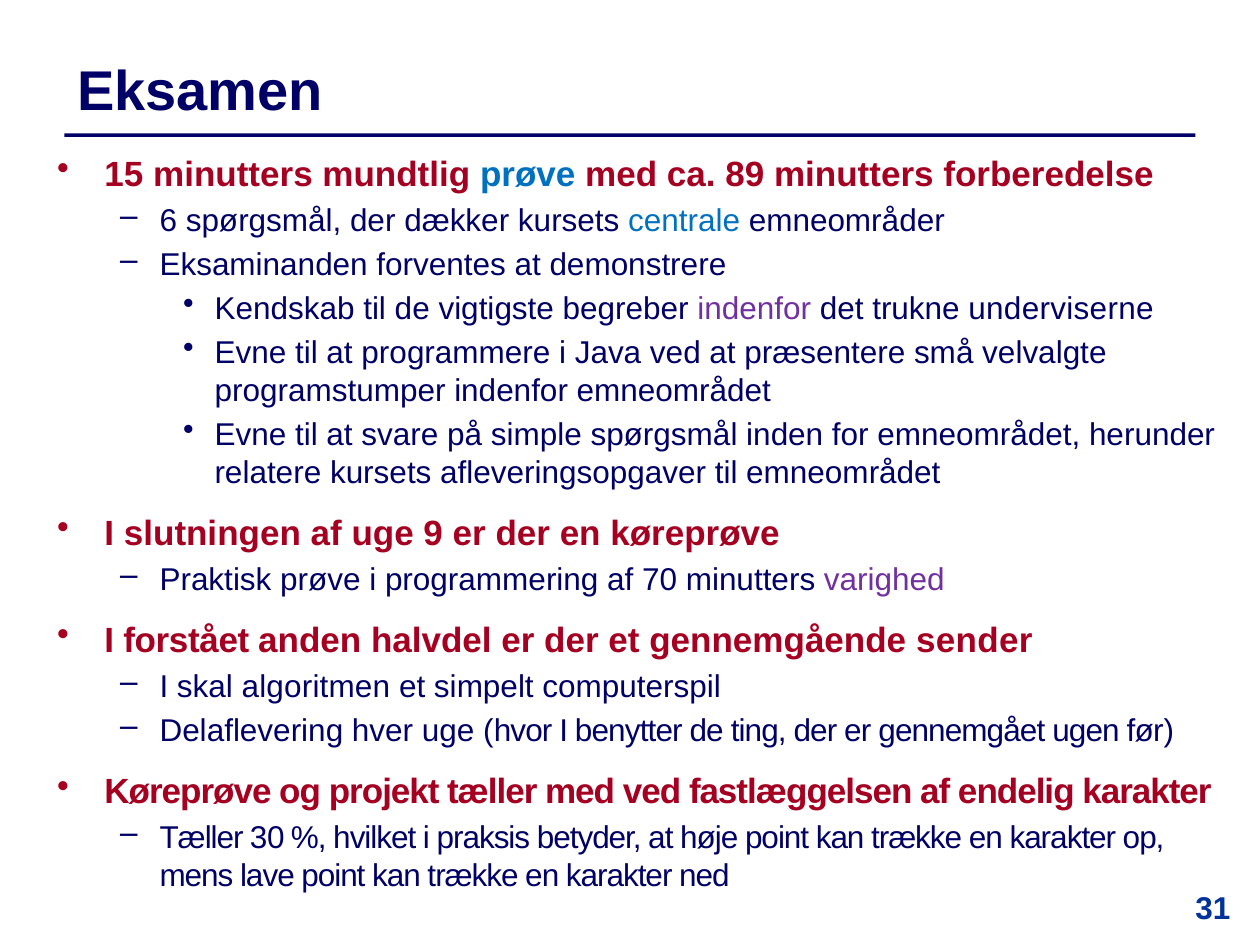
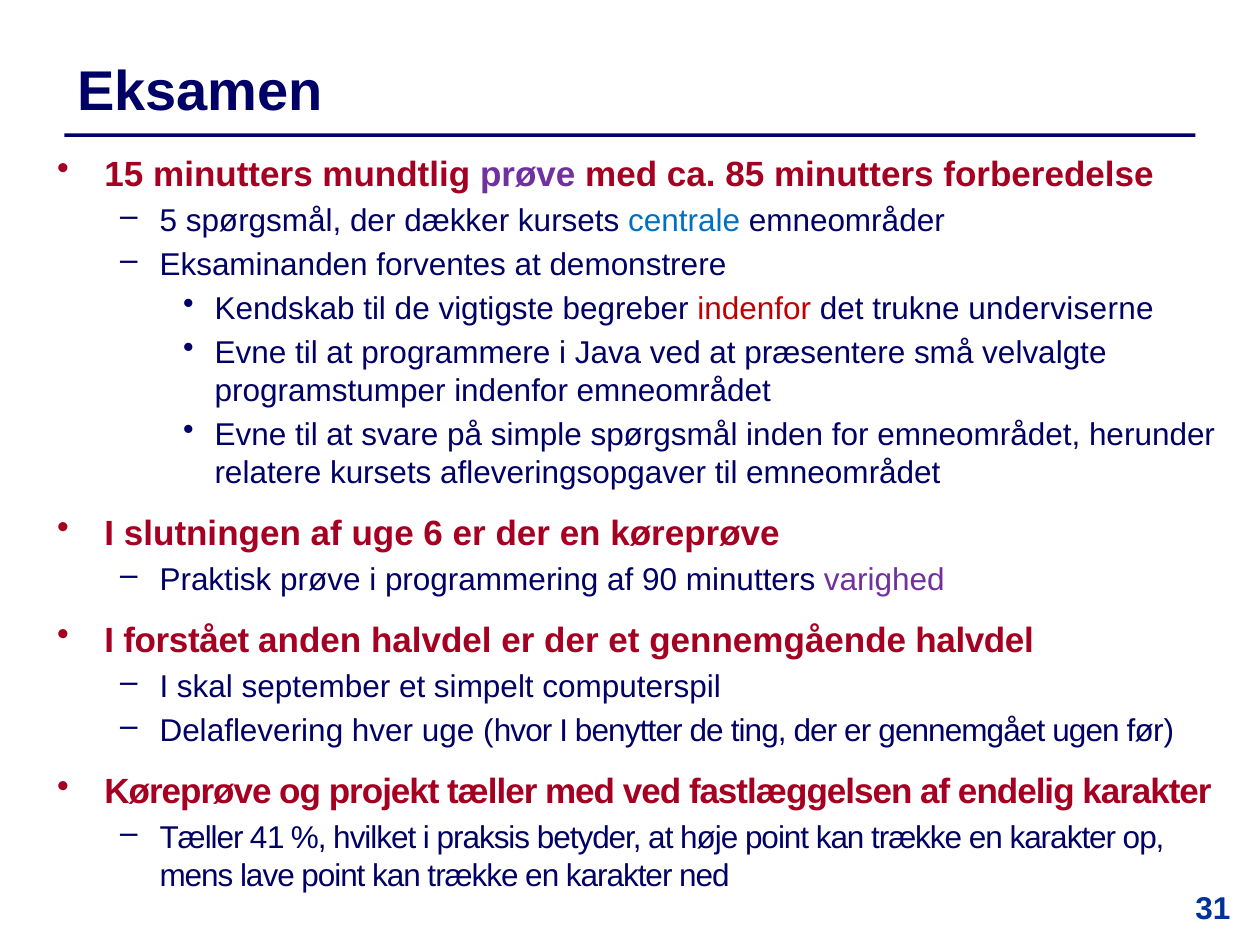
prøve at (528, 175) colour: blue -> purple
89: 89 -> 85
6: 6 -> 5
indenfor at (754, 309) colour: purple -> red
9: 9 -> 6
70: 70 -> 90
gennemgående sender: sender -> halvdel
algoritmen: algoritmen -> september
30: 30 -> 41
